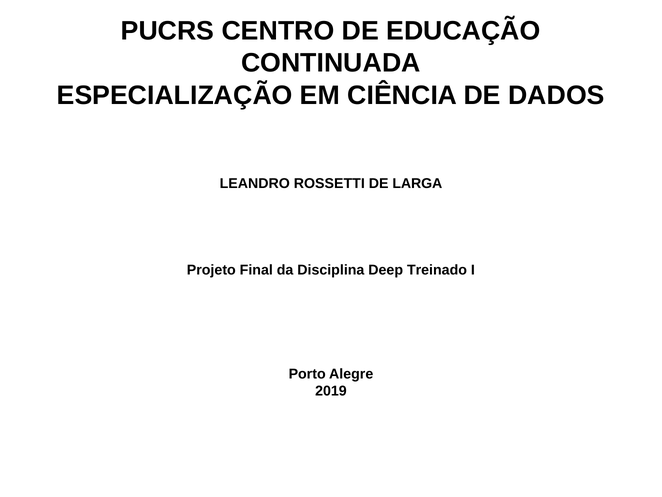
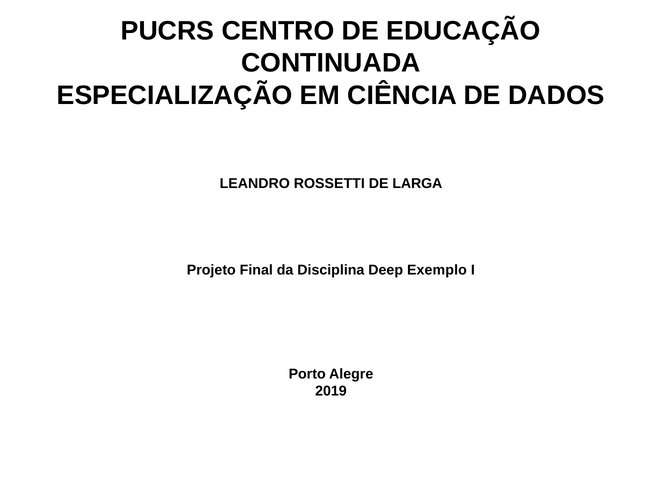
Treinado: Treinado -> Exemplo
